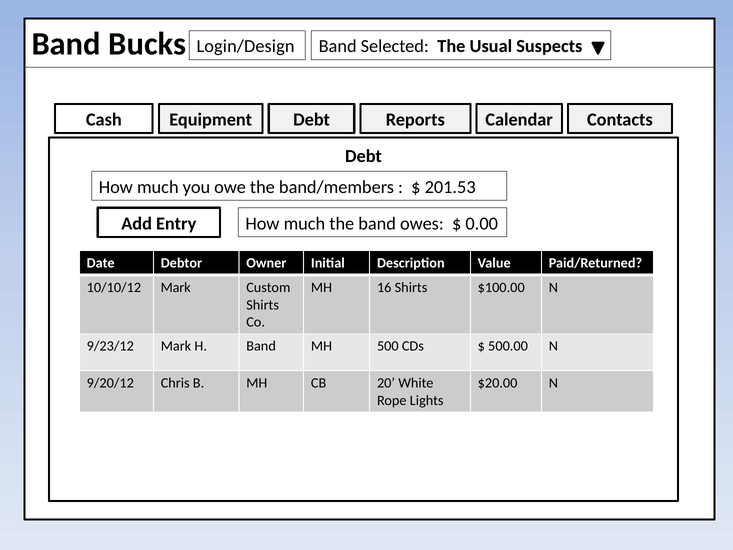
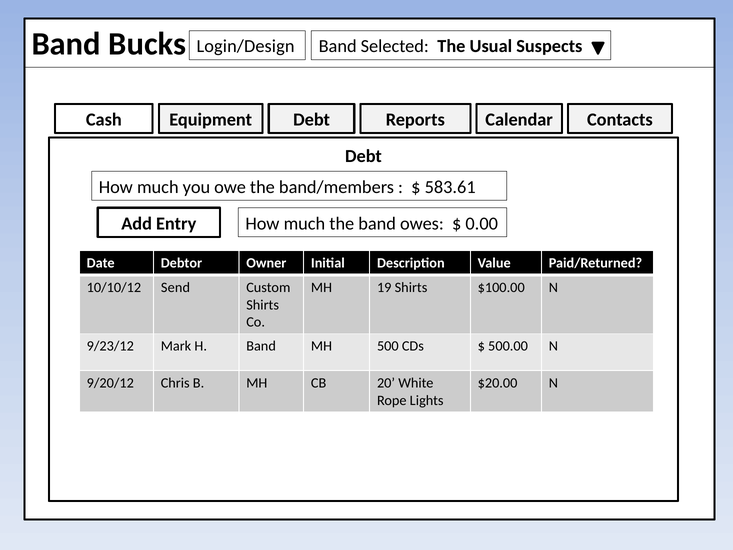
201.53: 201.53 -> 583.61
10/10/12 Mark: Mark -> Send
16: 16 -> 19
